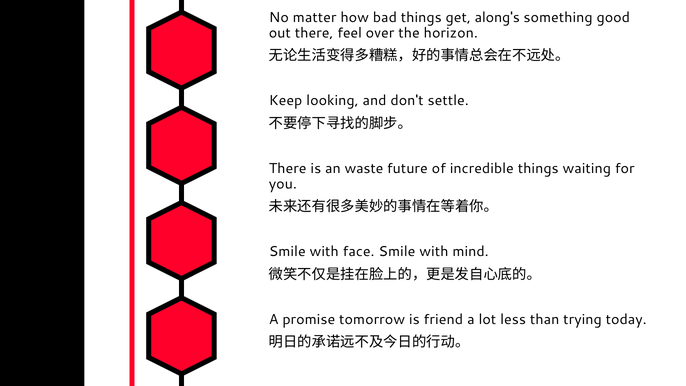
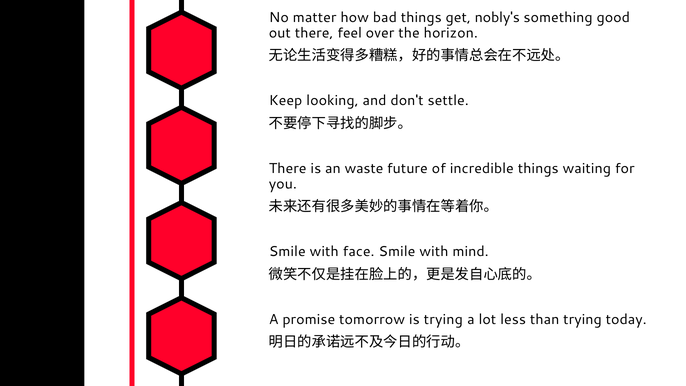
along's: along's -> nobly's
is friend: friend -> trying
